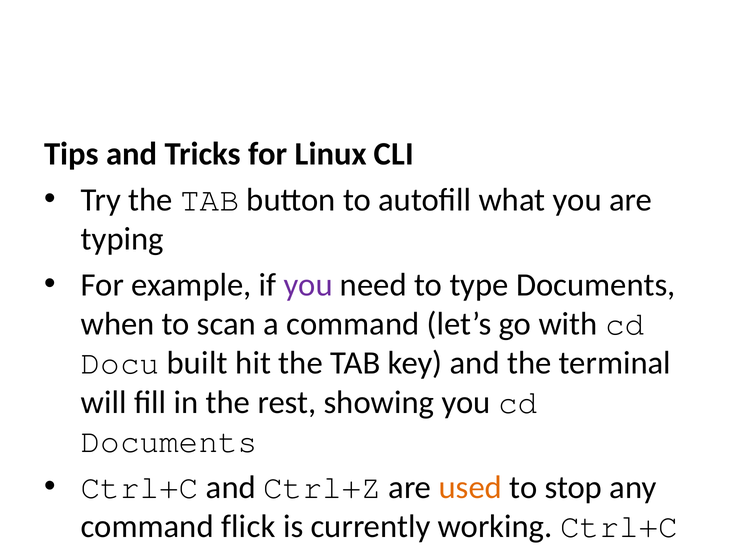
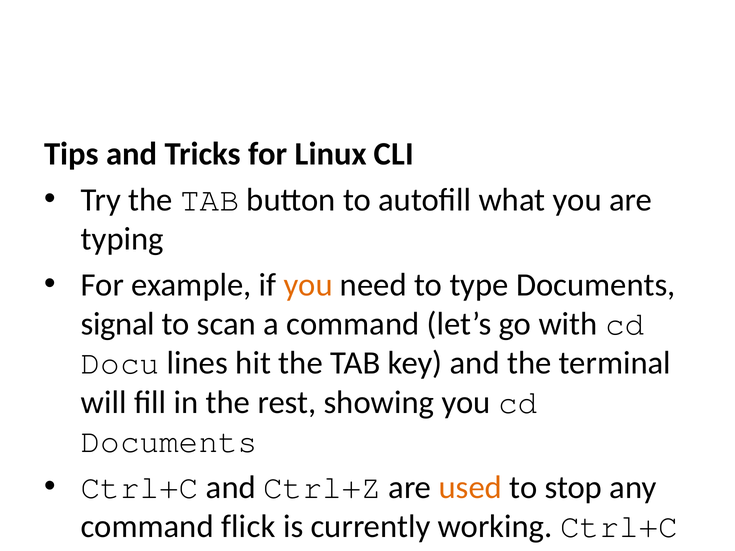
you at (308, 285) colour: purple -> orange
when: when -> signal
built: built -> lines
